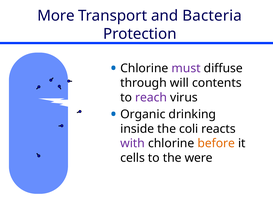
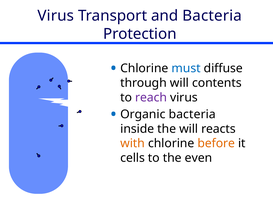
More at (56, 16): More -> Virus
must colour: purple -> blue
Organic drinking: drinking -> bacteria
the coli: coli -> will
with colour: purple -> orange
were: were -> even
